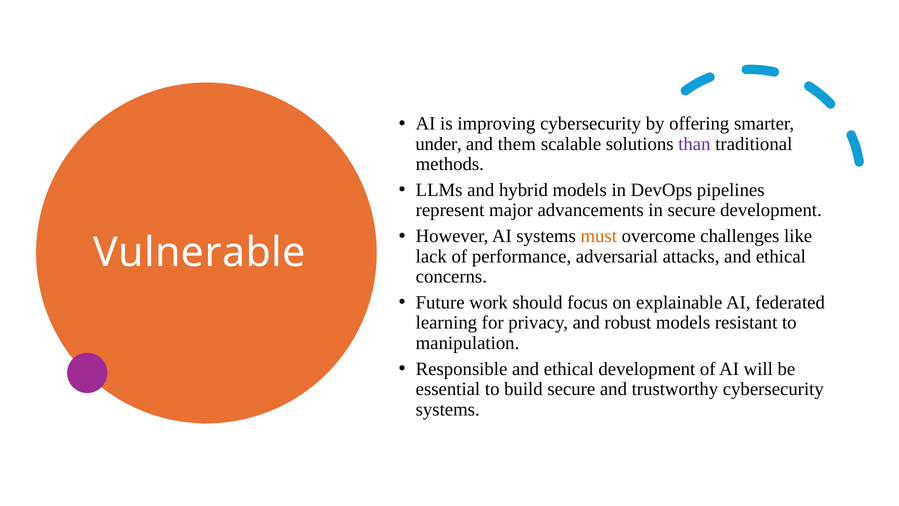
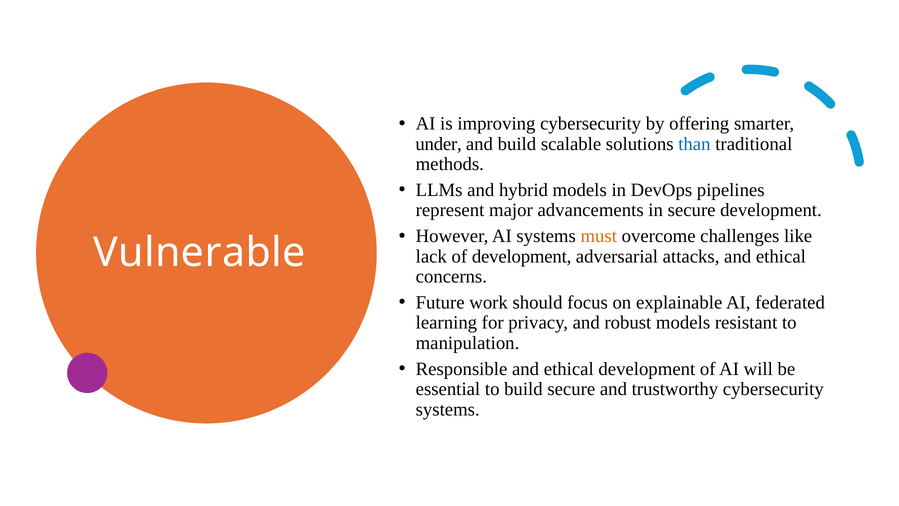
and them: them -> build
than colour: purple -> blue
of performance: performance -> development
